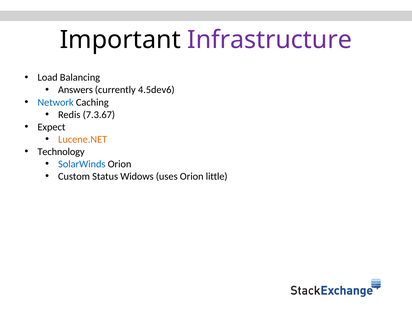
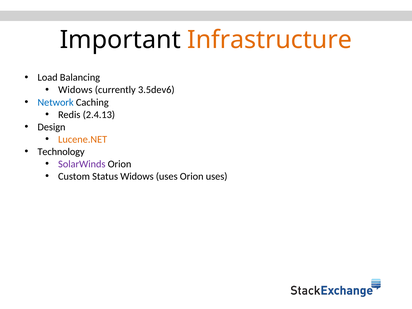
Infrastructure colour: purple -> orange
Answers at (75, 90): Answers -> Widows
4.5dev6: 4.5dev6 -> 3.5dev6
7.3.67: 7.3.67 -> 2.4.13
Expect: Expect -> Design
SolarWinds colour: blue -> purple
Orion little: little -> uses
